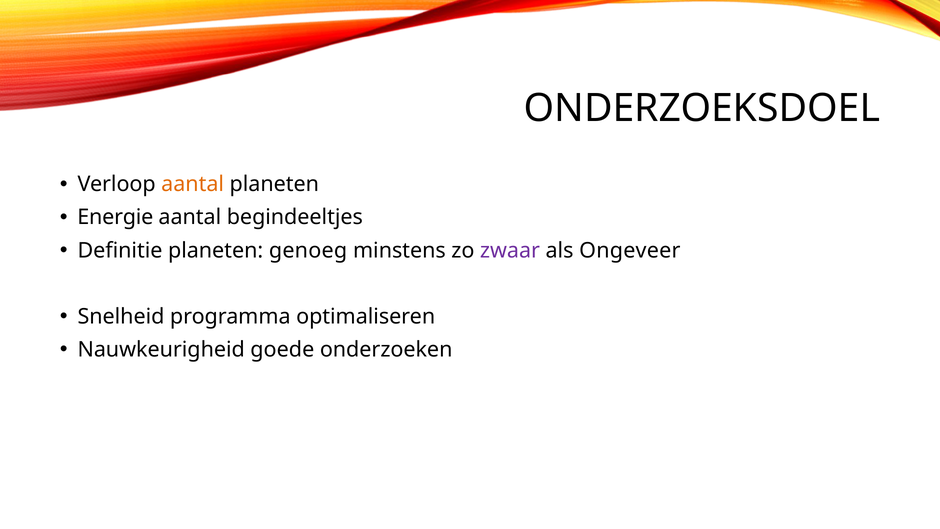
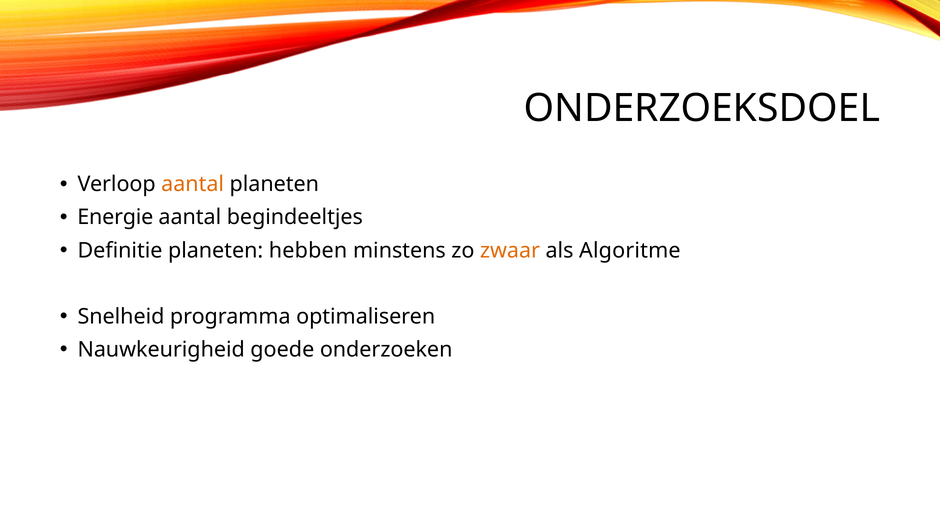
genoeg: genoeg -> hebben
zwaar colour: purple -> orange
Ongeveer: Ongeveer -> Algoritme
